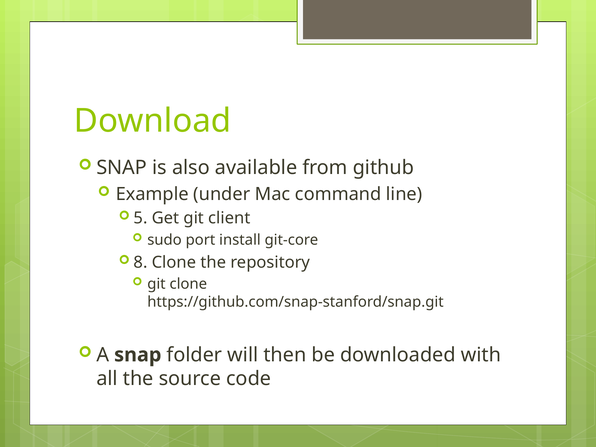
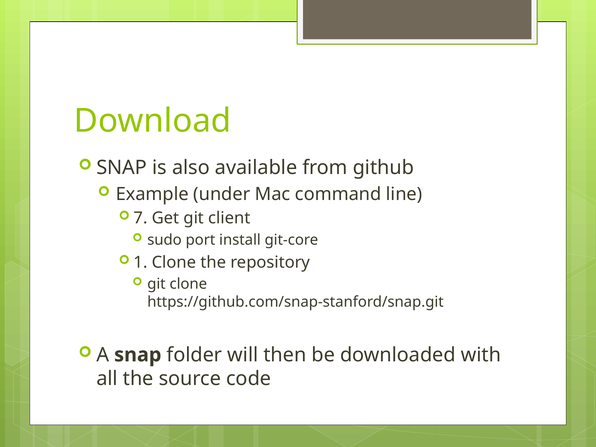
5: 5 -> 7
8: 8 -> 1
